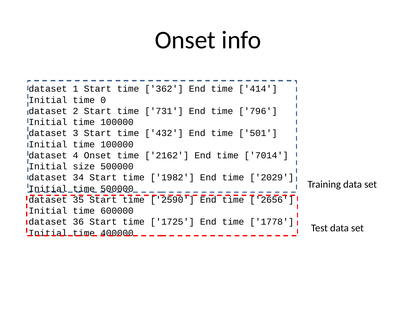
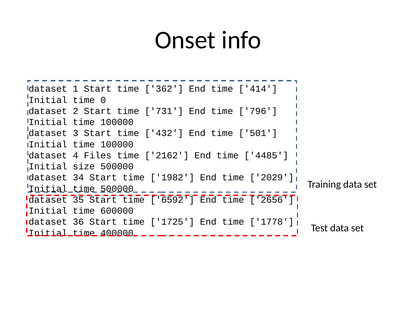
4 Onset: Onset -> Files
7014: 7014 -> 4485
2590: 2590 -> 6592
